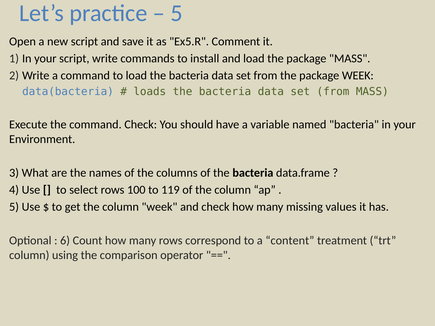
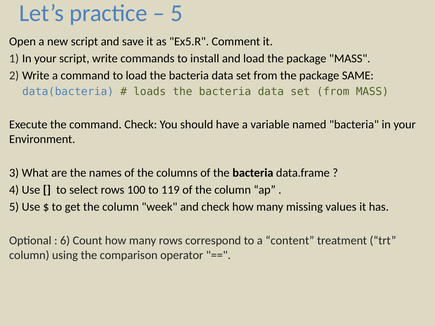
package WEEK: WEEK -> SAME
